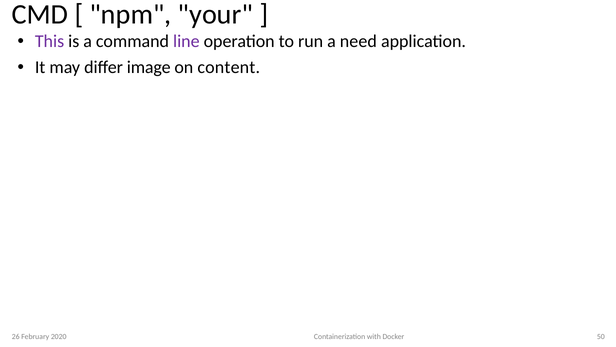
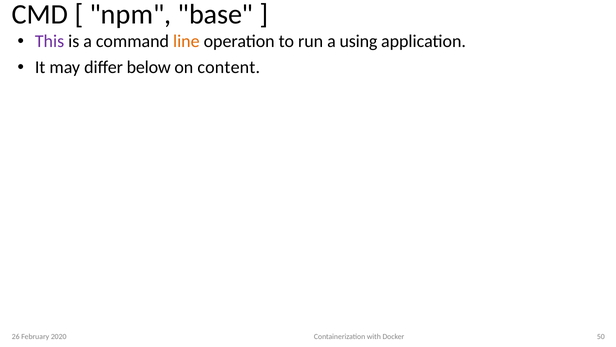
your: your -> base
line colour: purple -> orange
need: need -> using
image: image -> below
